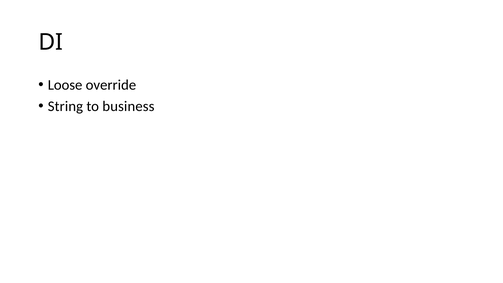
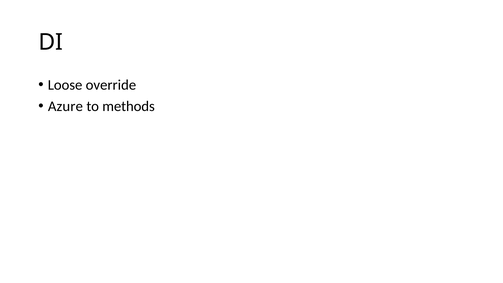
String: String -> Azure
business: business -> methods
